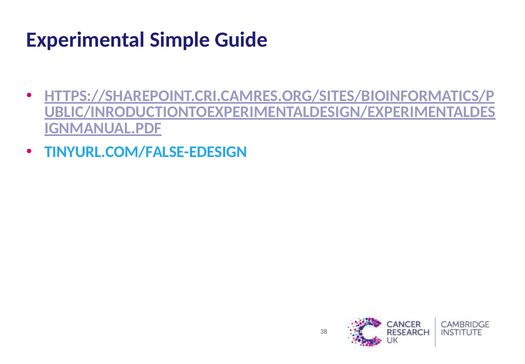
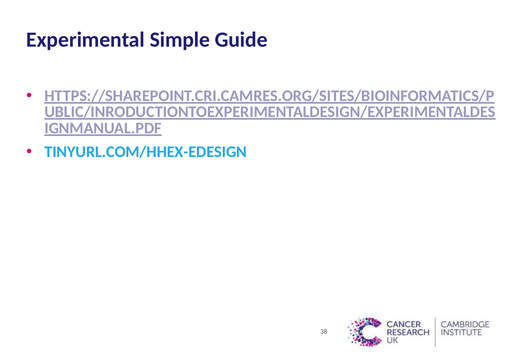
TINYURL.COM/FALSE-EDESIGN: TINYURL.COM/FALSE-EDESIGN -> TINYURL.COM/HHEX-EDESIGN
